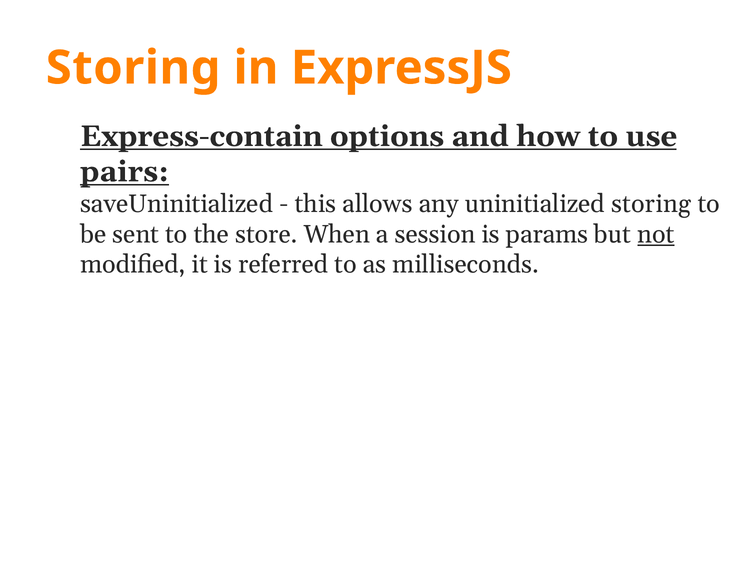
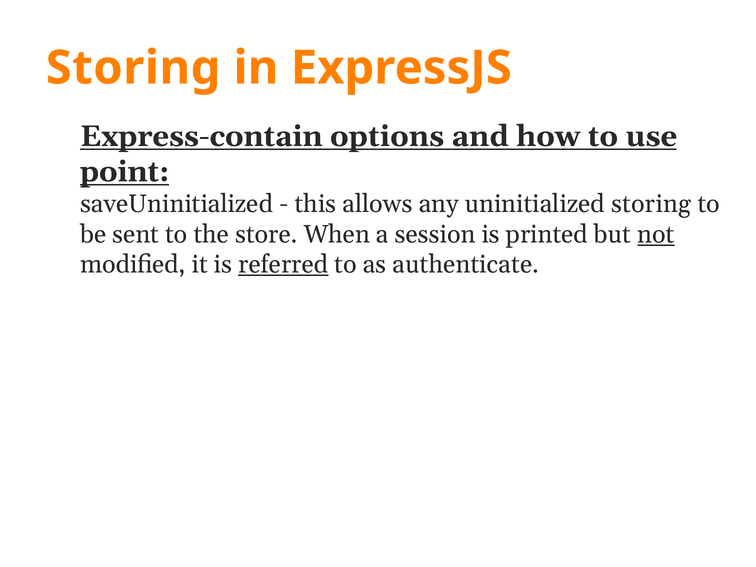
pairs: pairs -> point
params: params -> printed
referred underline: none -> present
milliseconds: milliseconds -> authenticate
